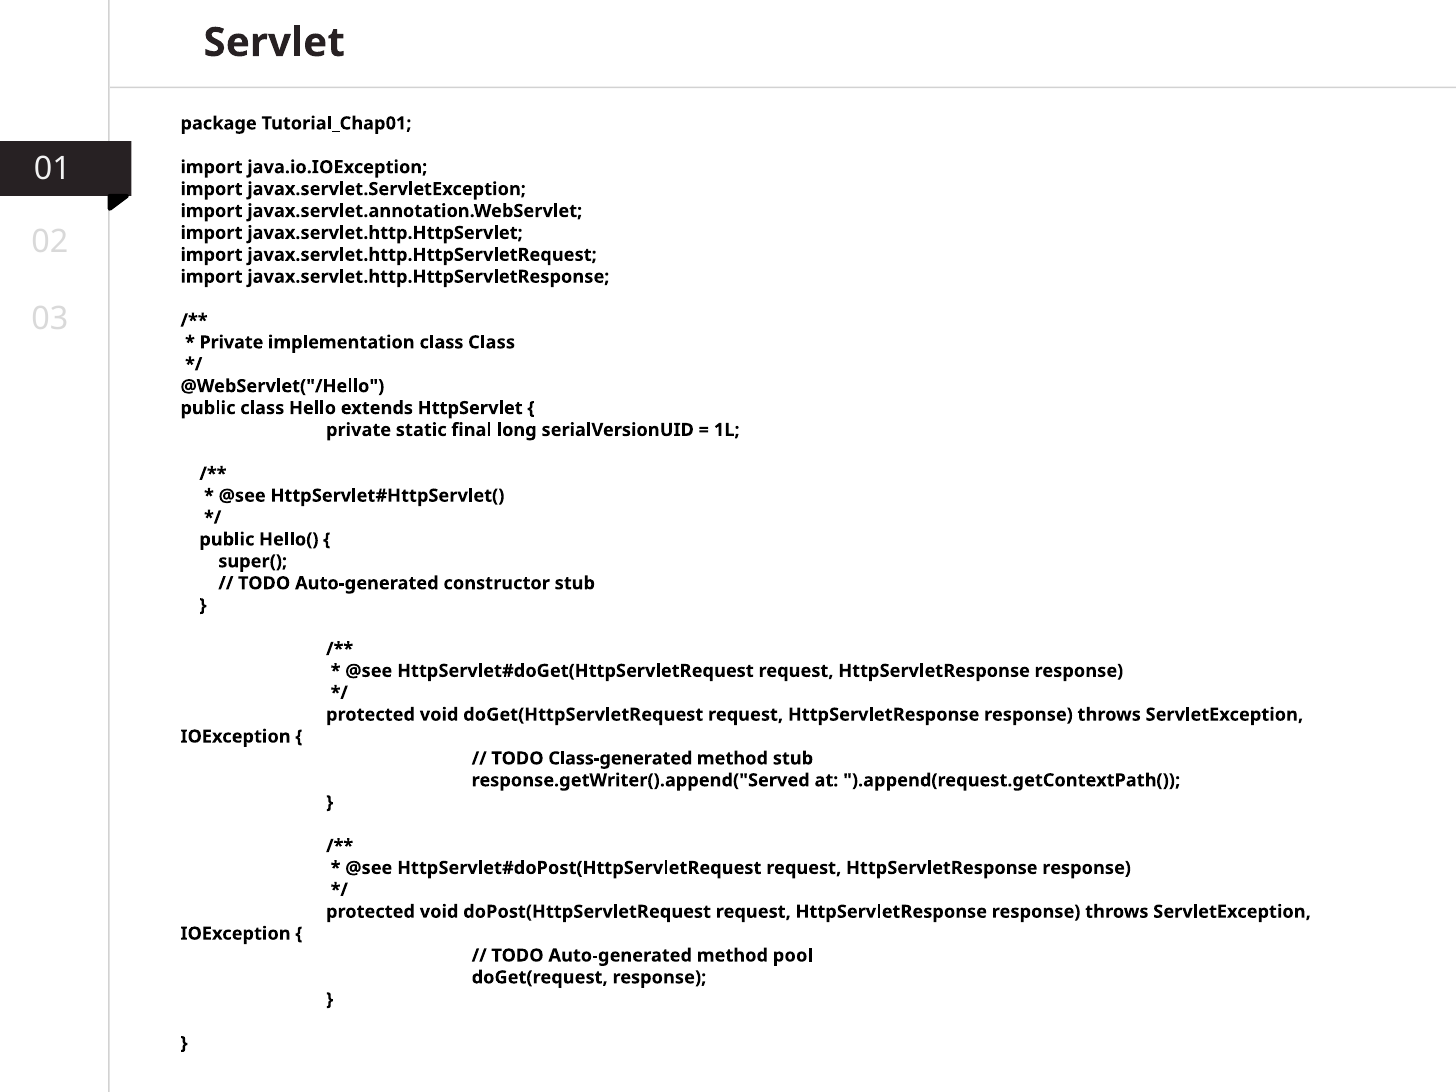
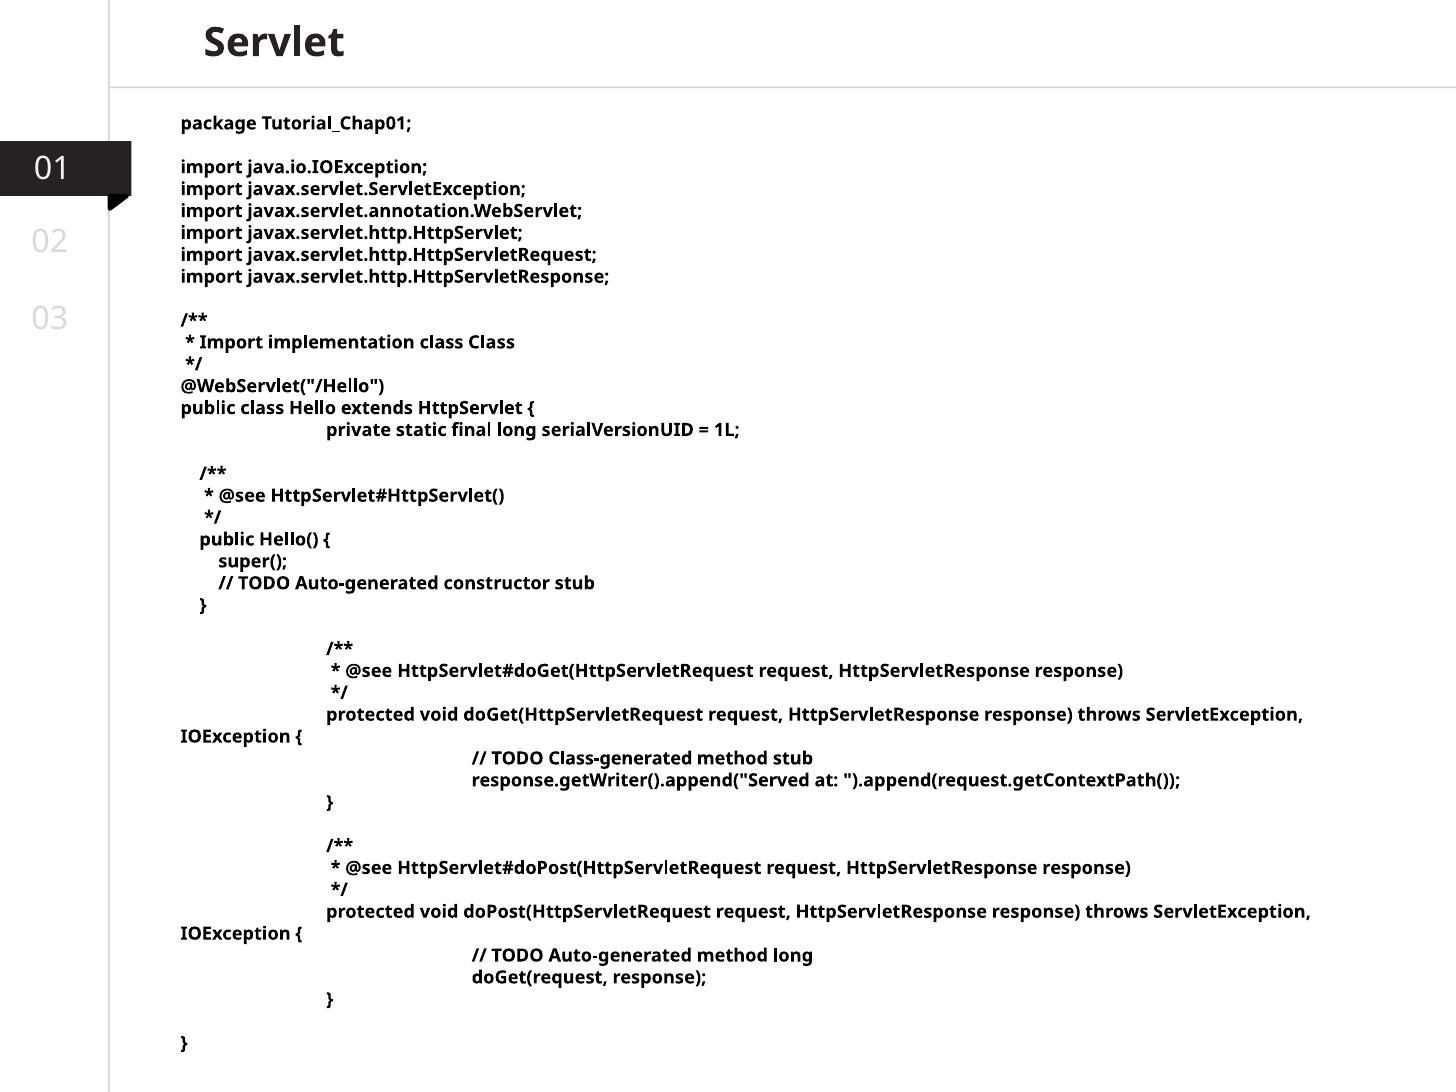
Private at (231, 342): Private -> Import
method pool: pool -> long
